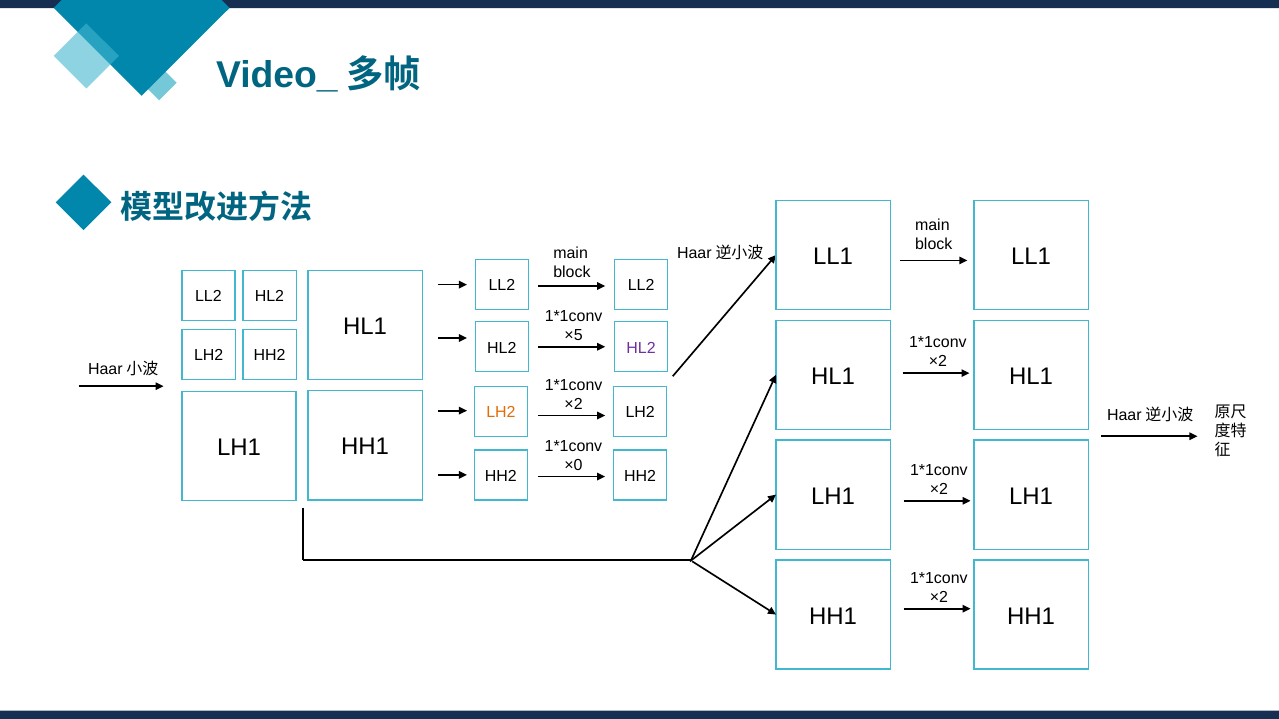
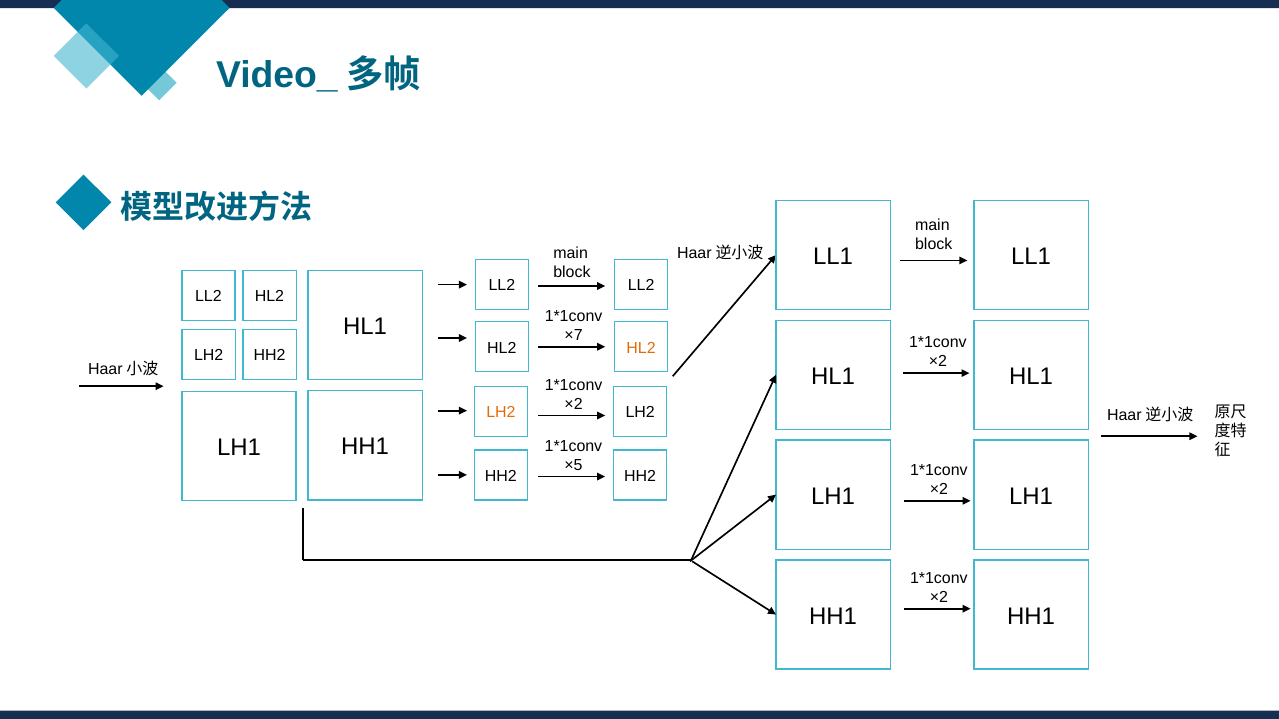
×5: ×5 -> ×7
HL2 at (641, 348) colour: purple -> orange
×0: ×0 -> ×5
